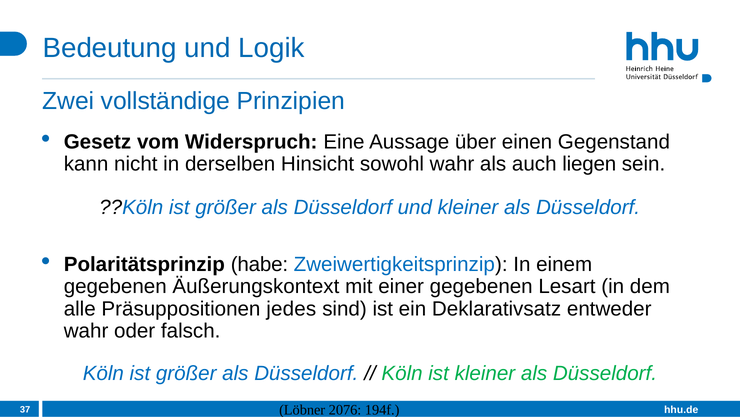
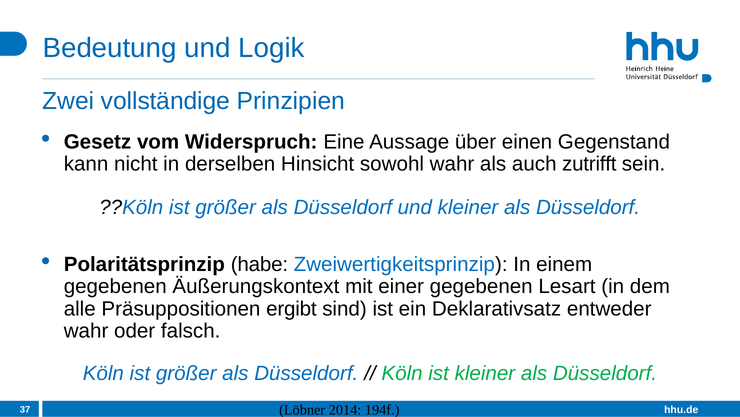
liegen: liegen -> zutrifft
jedes: jedes -> ergibt
2076: 2076 -> 2014
